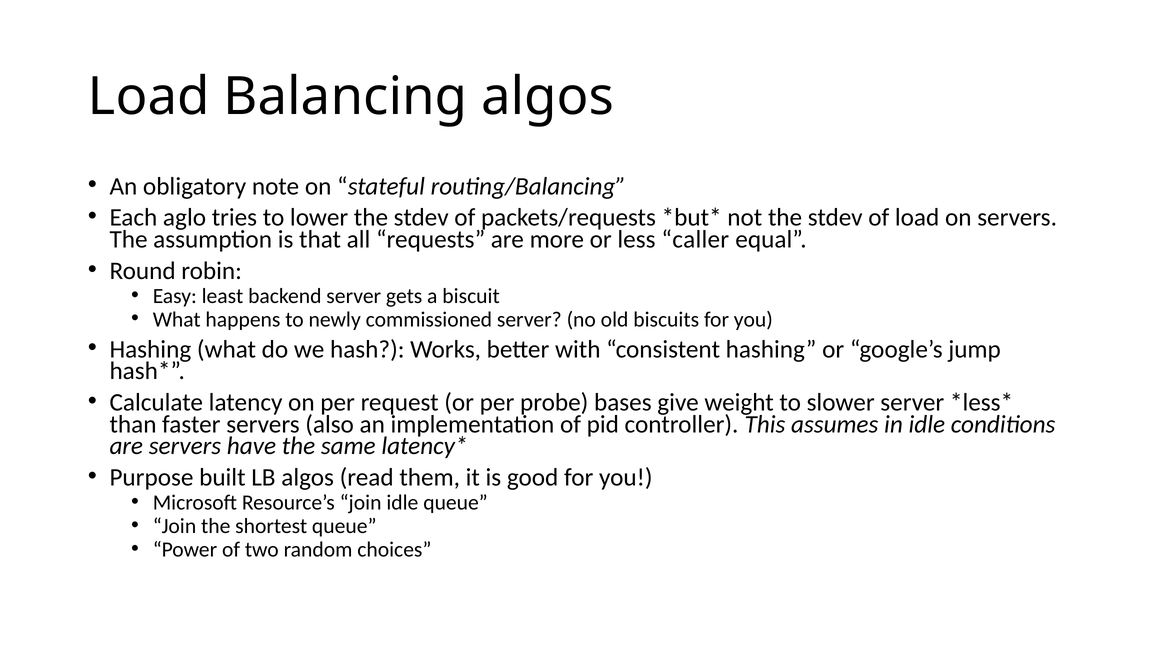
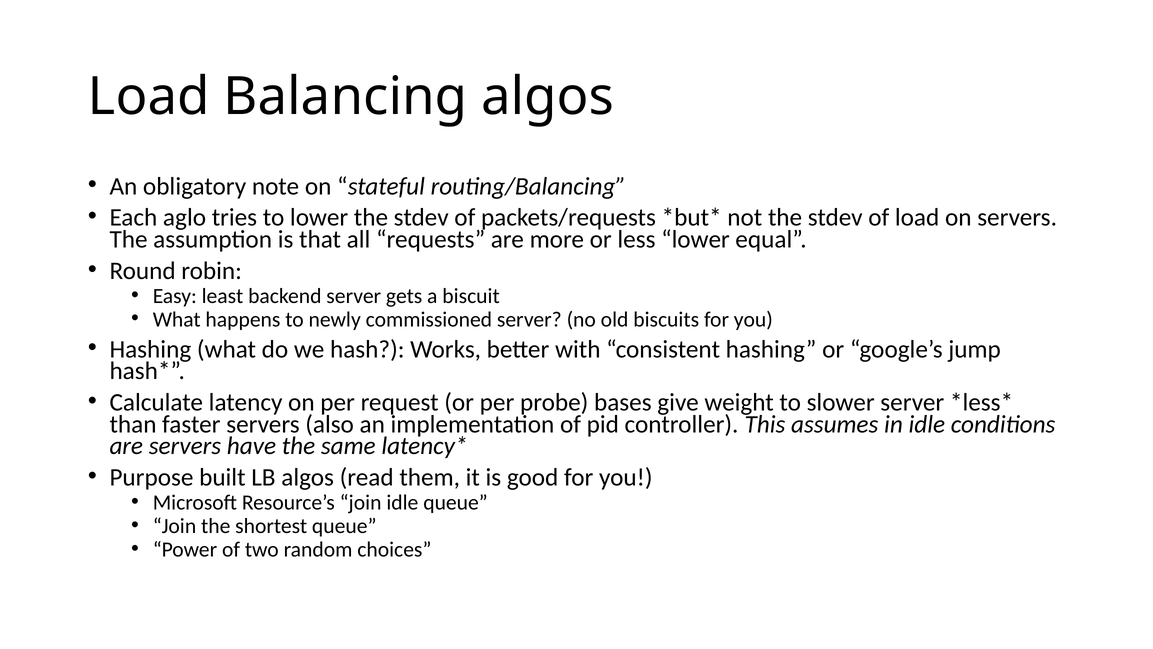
less caller: caller -> lower
